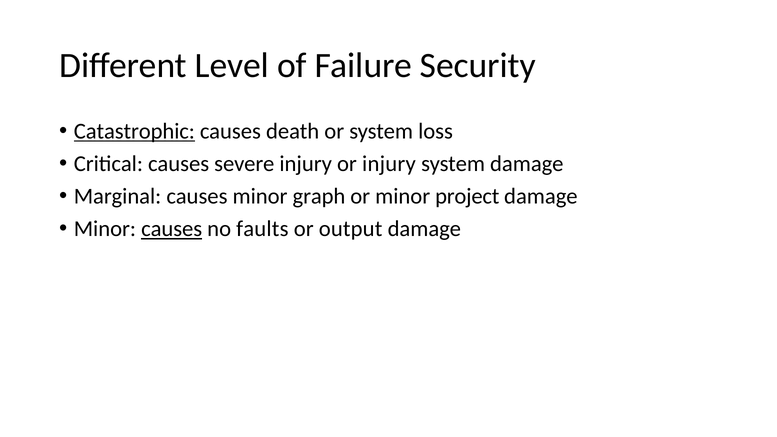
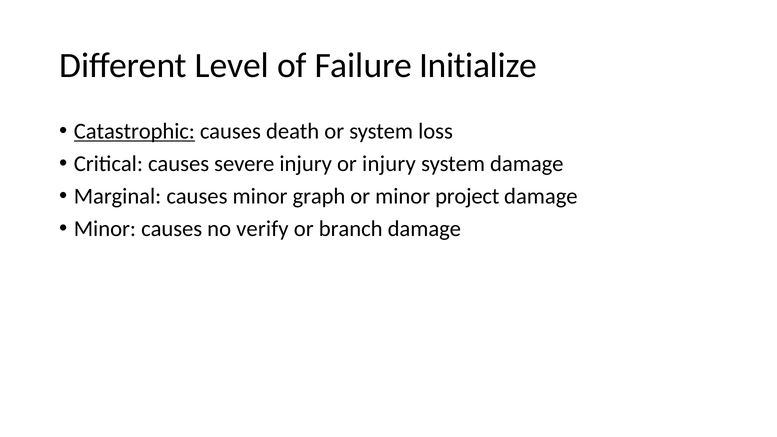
Security: Security -> Initialize
causes at (172, 229) underline: present -> none
faults: faults -> verify
output: output -> branch
